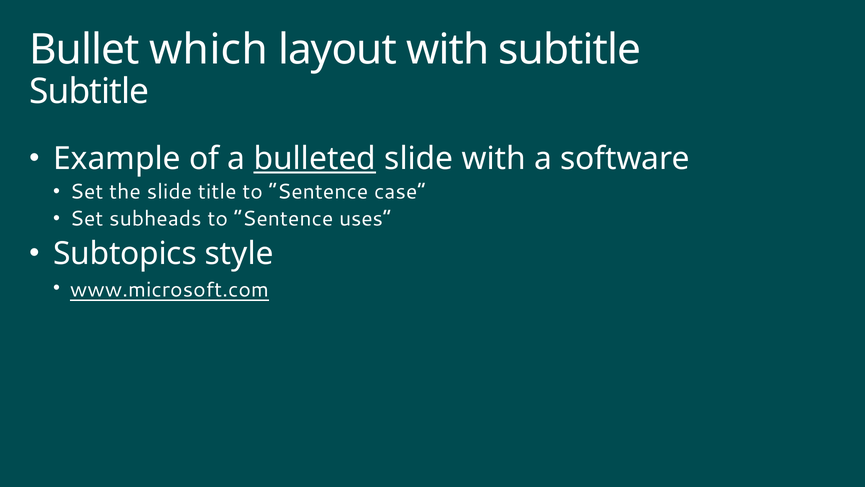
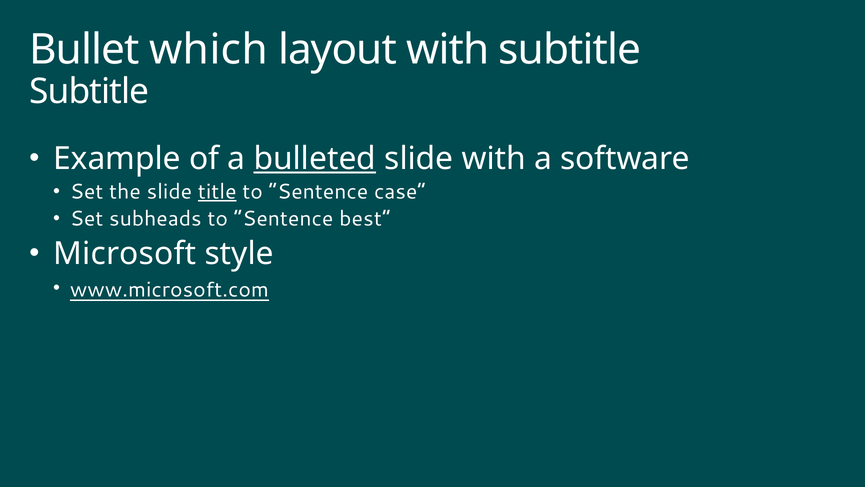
title underline: none -> present
uses: uses -> best
Subtopics: Subtopics -> Microsoft
